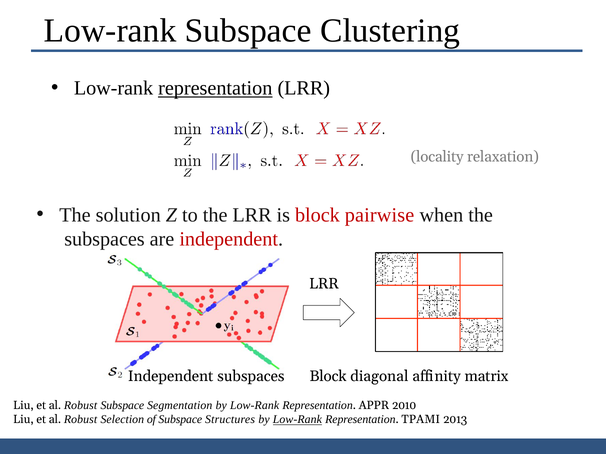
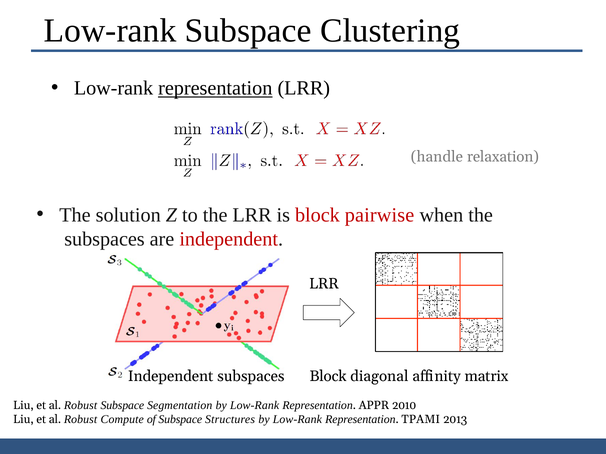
locality: locality -> handle
Selection: Selection -> Compute
Low-Rank at (297, 420) underline: present -> none
